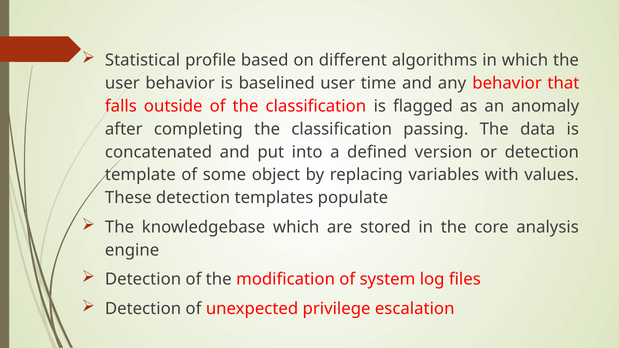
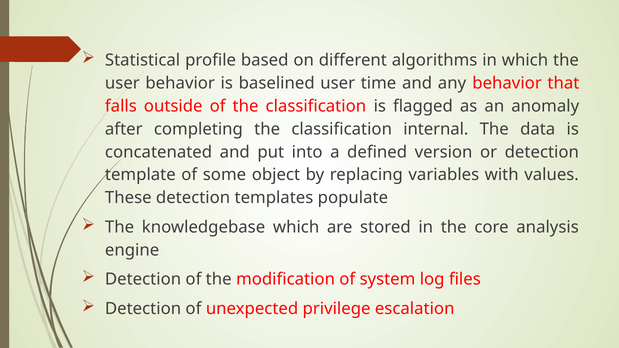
passing: passing -> internal
